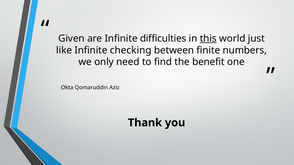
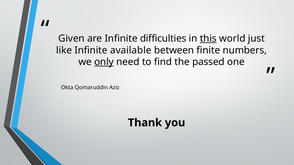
checking: checking -> available
only underline: none -> present
benefit: benefit -> passed
